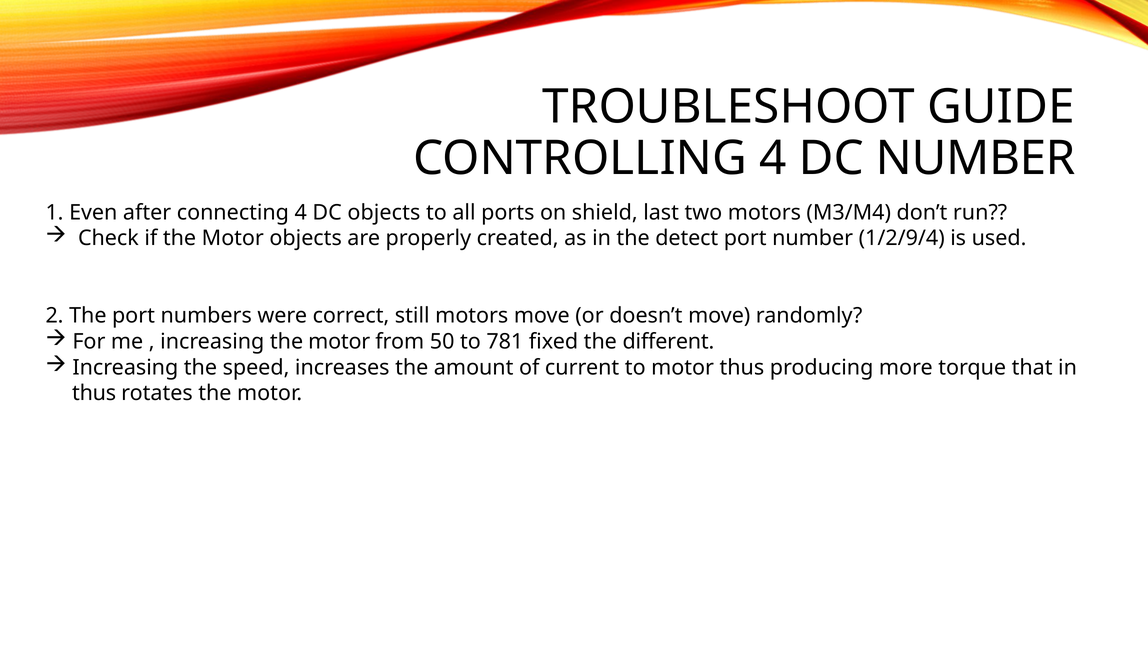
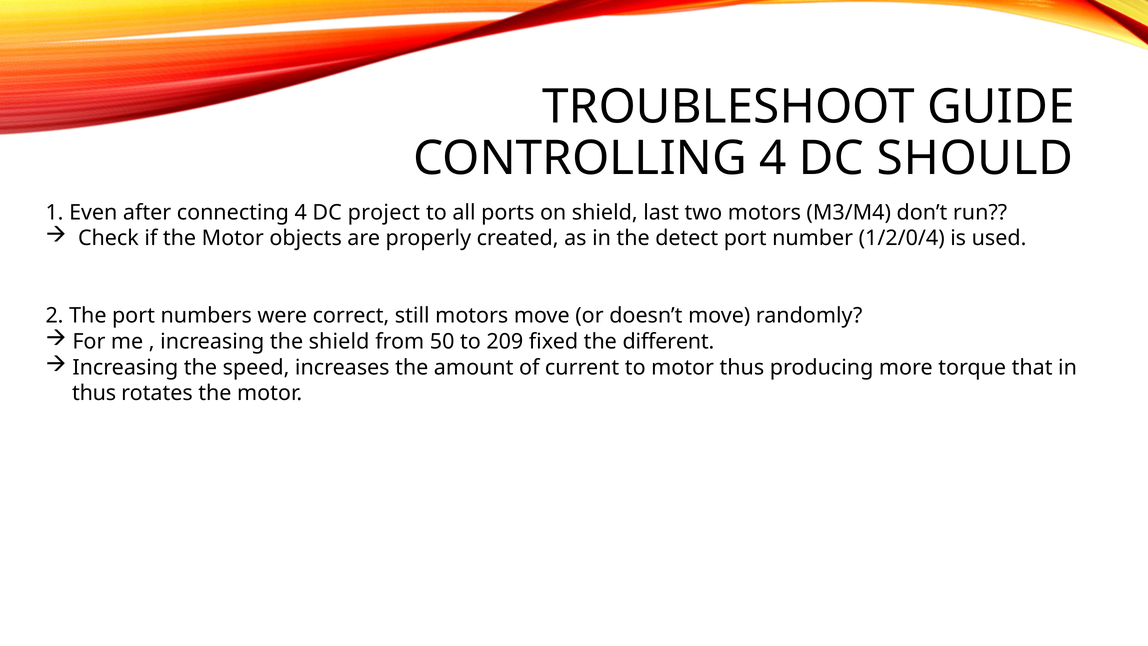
DC NUMBER: NUMBER -> SHOULD
DC objects: objects -> project
1/2/9/4: 1/2/9/4 -> 1/2/0/4
increasing the motor: motor -> shield
781: 781 -> 209
